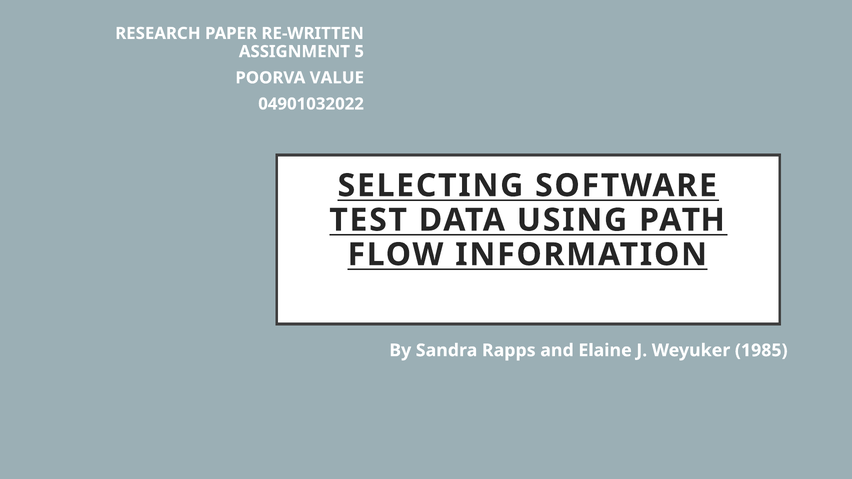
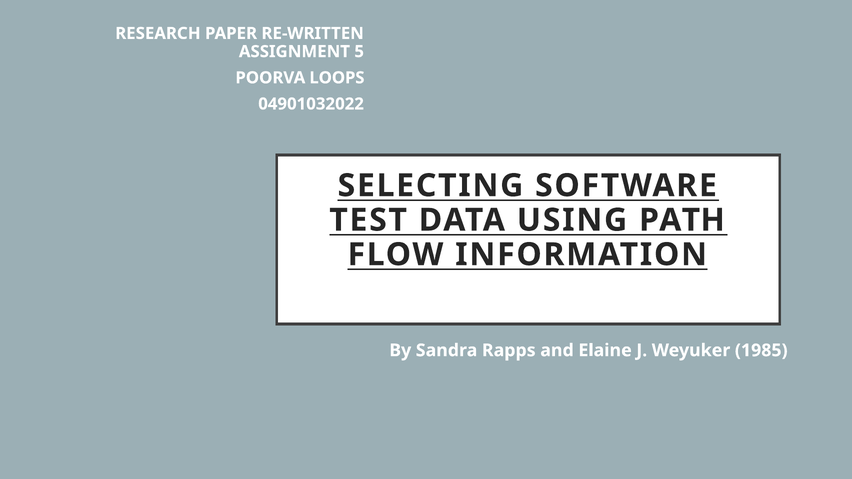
VALUE: VALUE -> LOOPS
